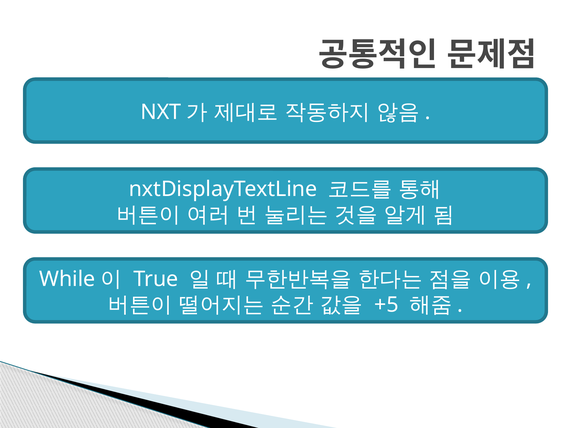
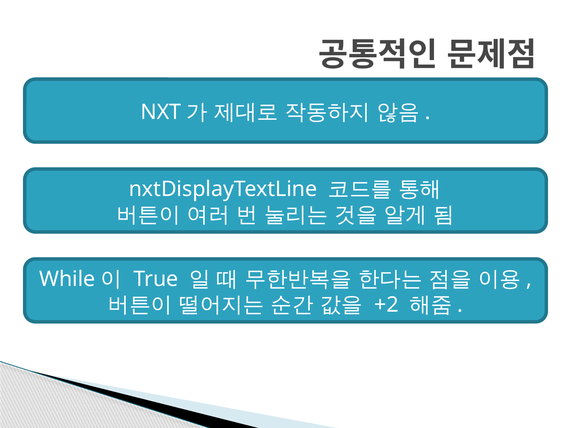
+5: +5 -> +2
